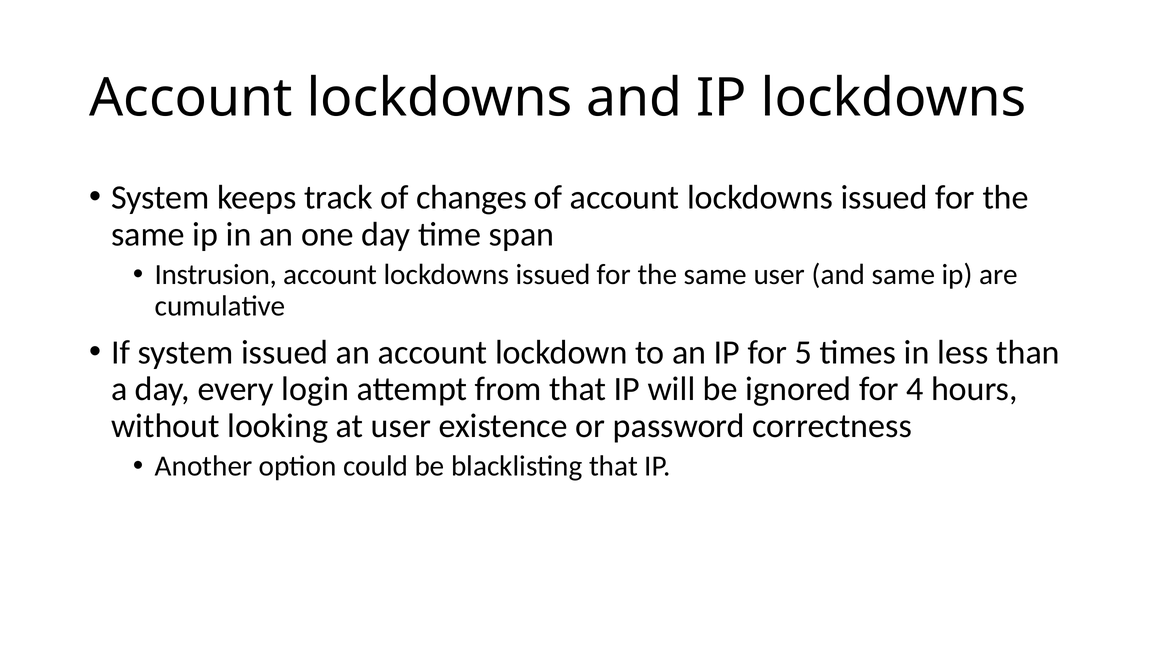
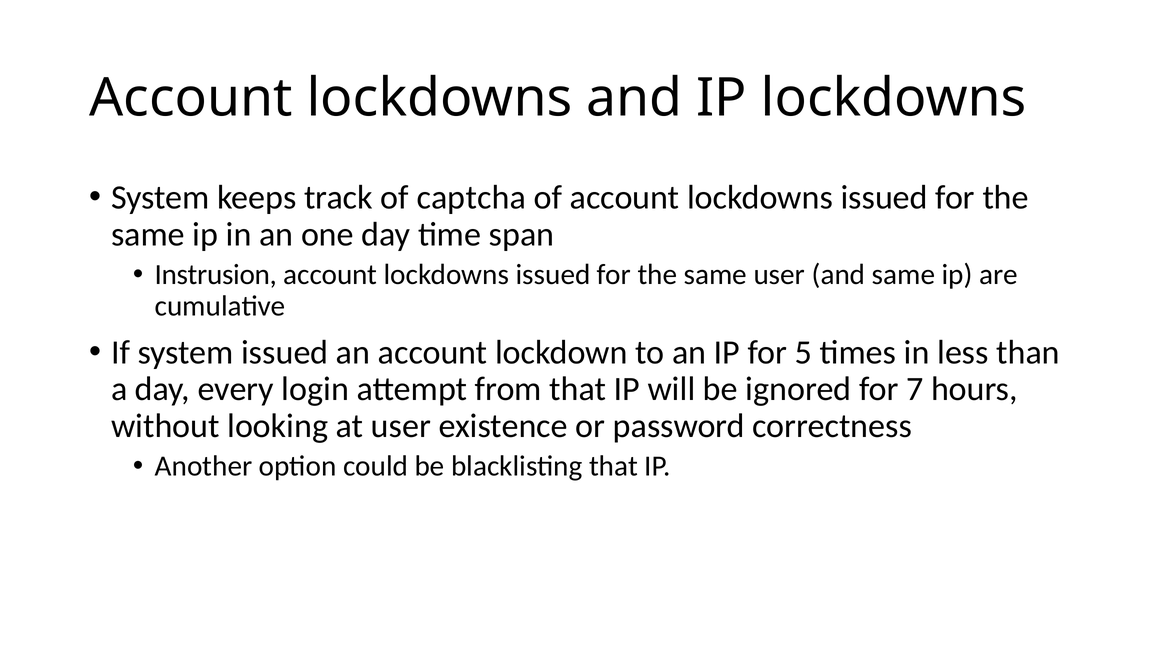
changes: changes -> captcha
4: 4 -> 7
